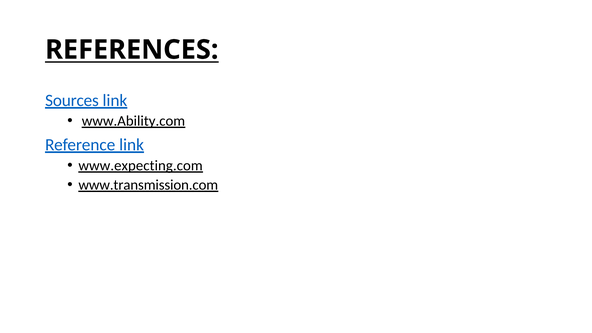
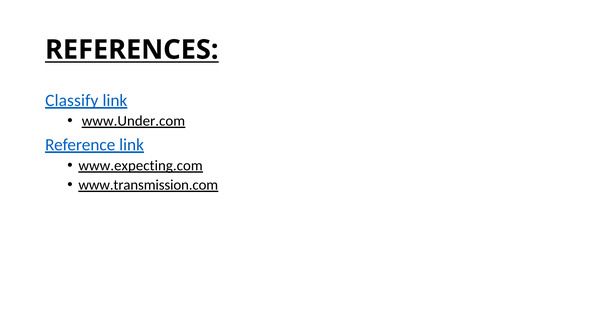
Sources: Sources -> Classify
www.Ability.com: www.Ability.com -> www.Under.com
